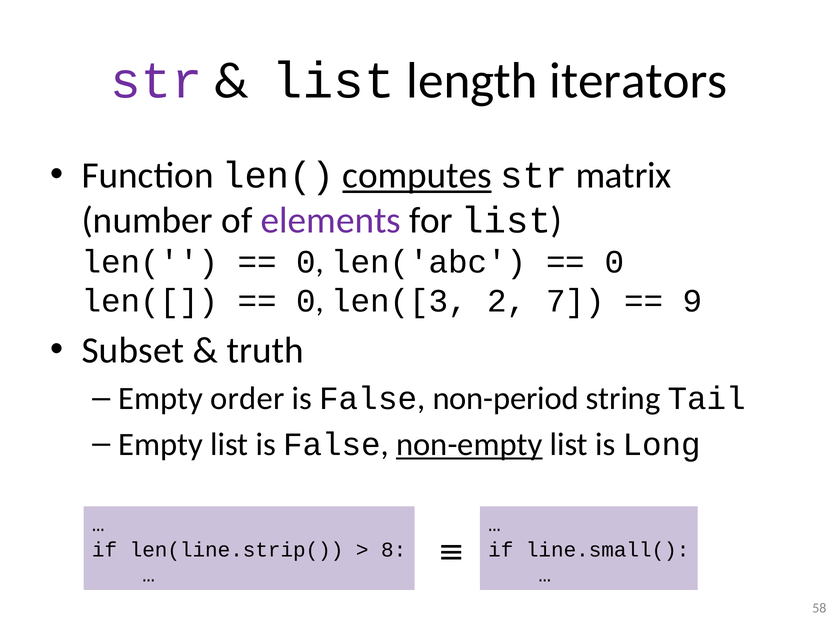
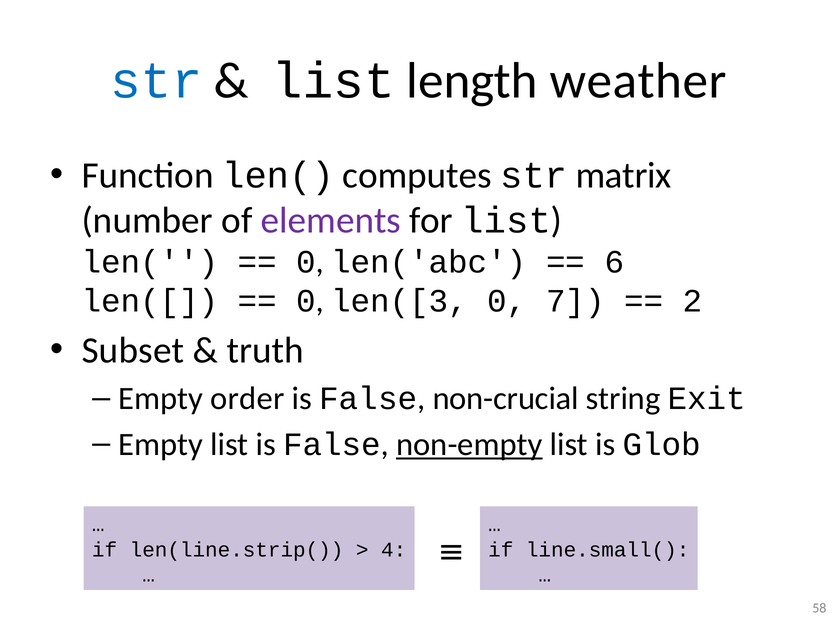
str at (156, 81) colour: purple -> blue
iterators: iterators -> weather
computes underline: present -> none
0 at (614, 262): 0 -> 6
len([3 2: 2 -> 0
9: 9 -> 2
non-period: non-period -> non-crucial
Tail: Tail -> Exit
Long: Long -> Glob
8: 8 -> 4
